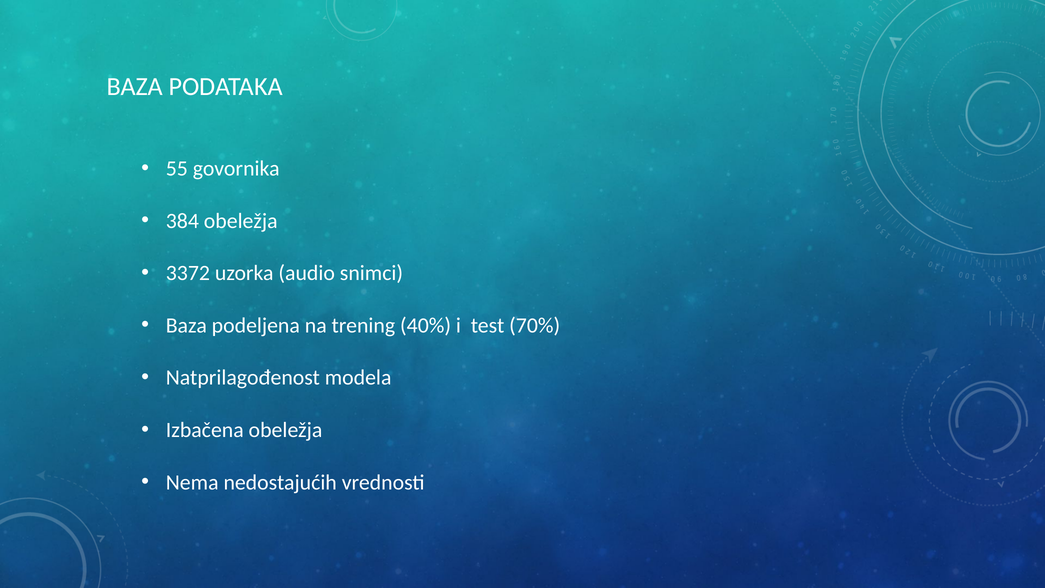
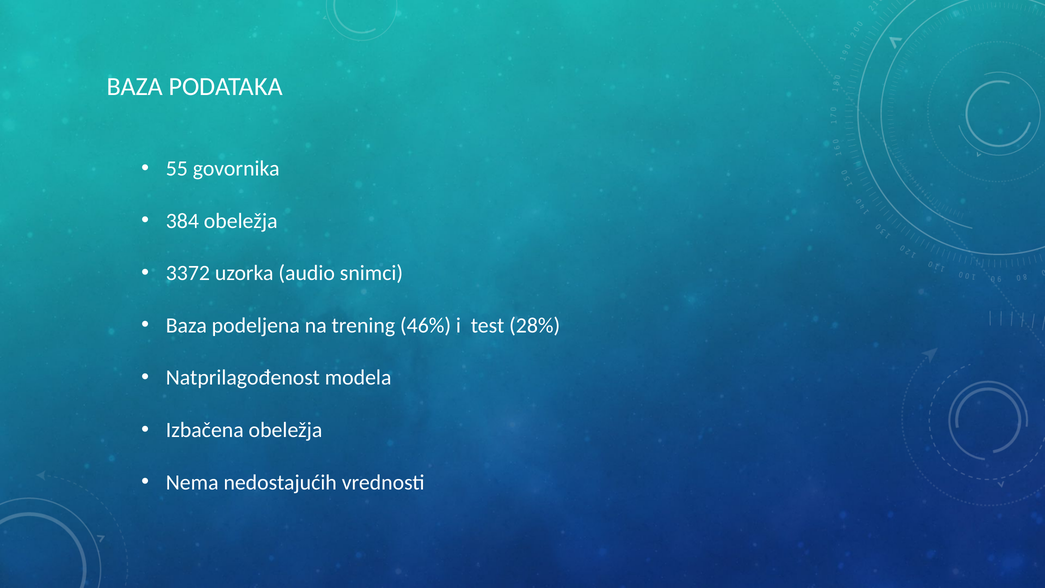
40%: 40% -> 46%
70%: 70% -> 28%
